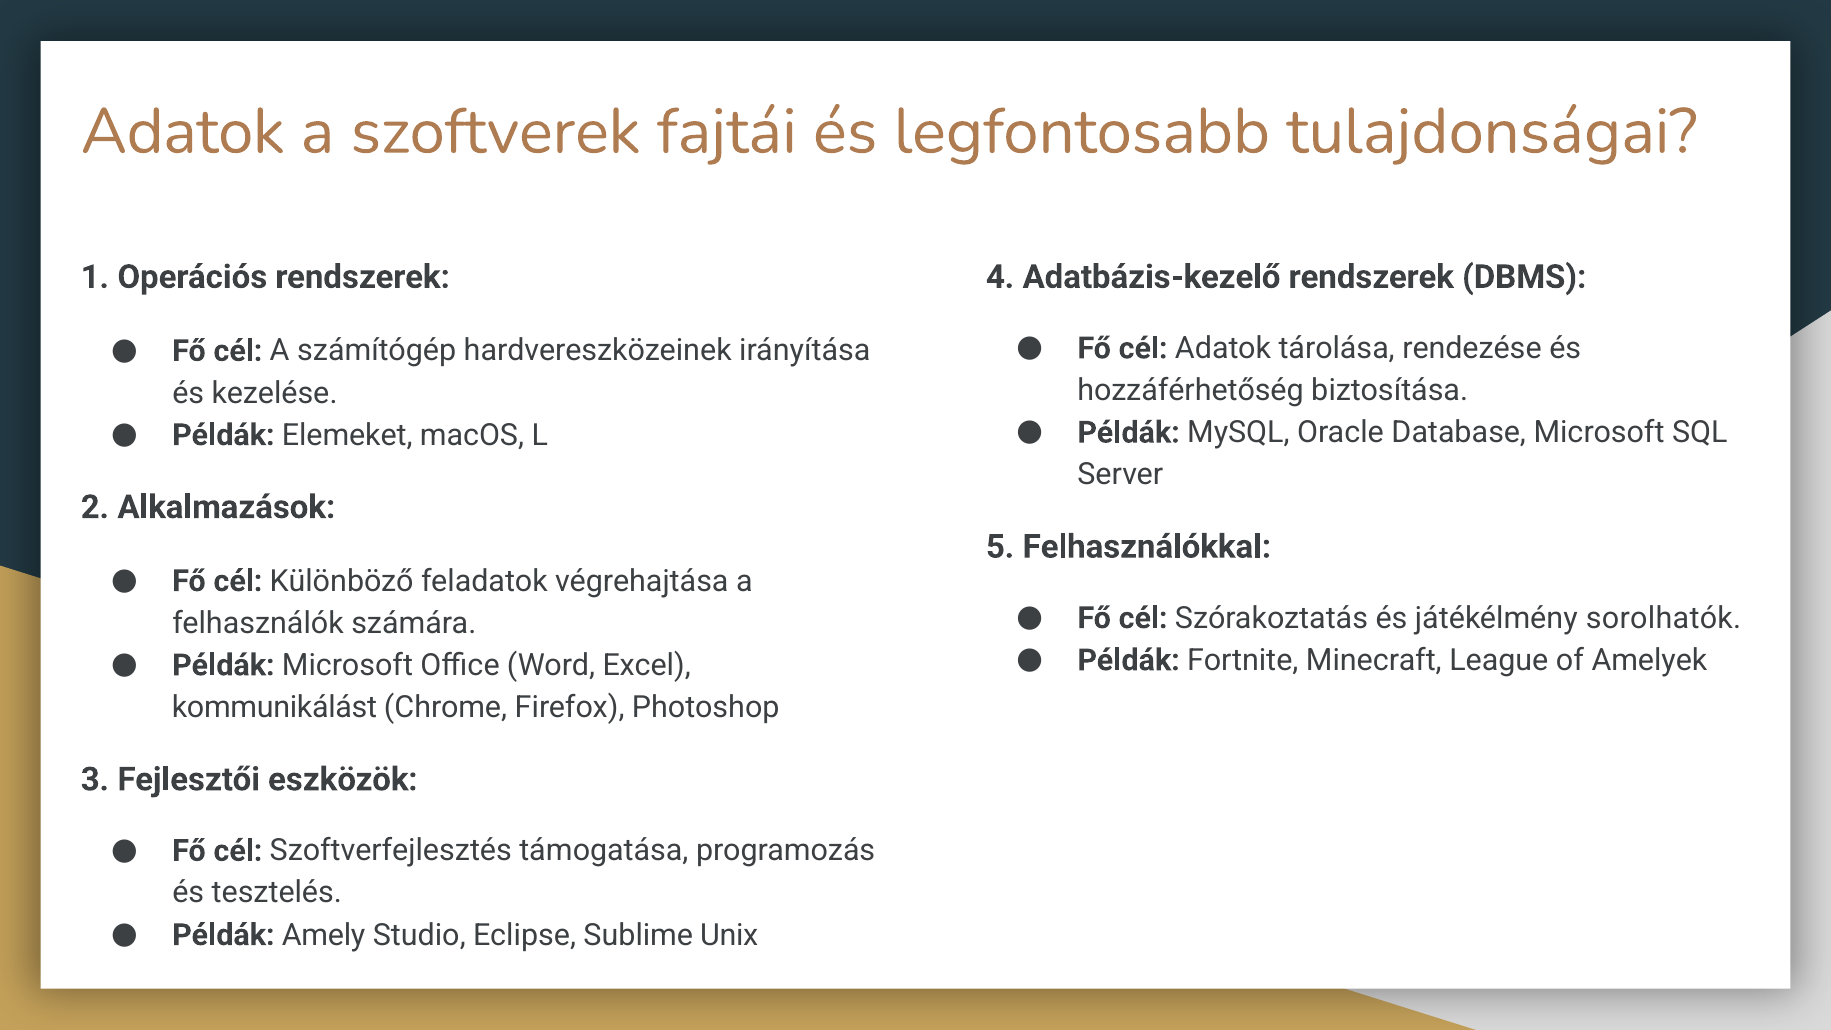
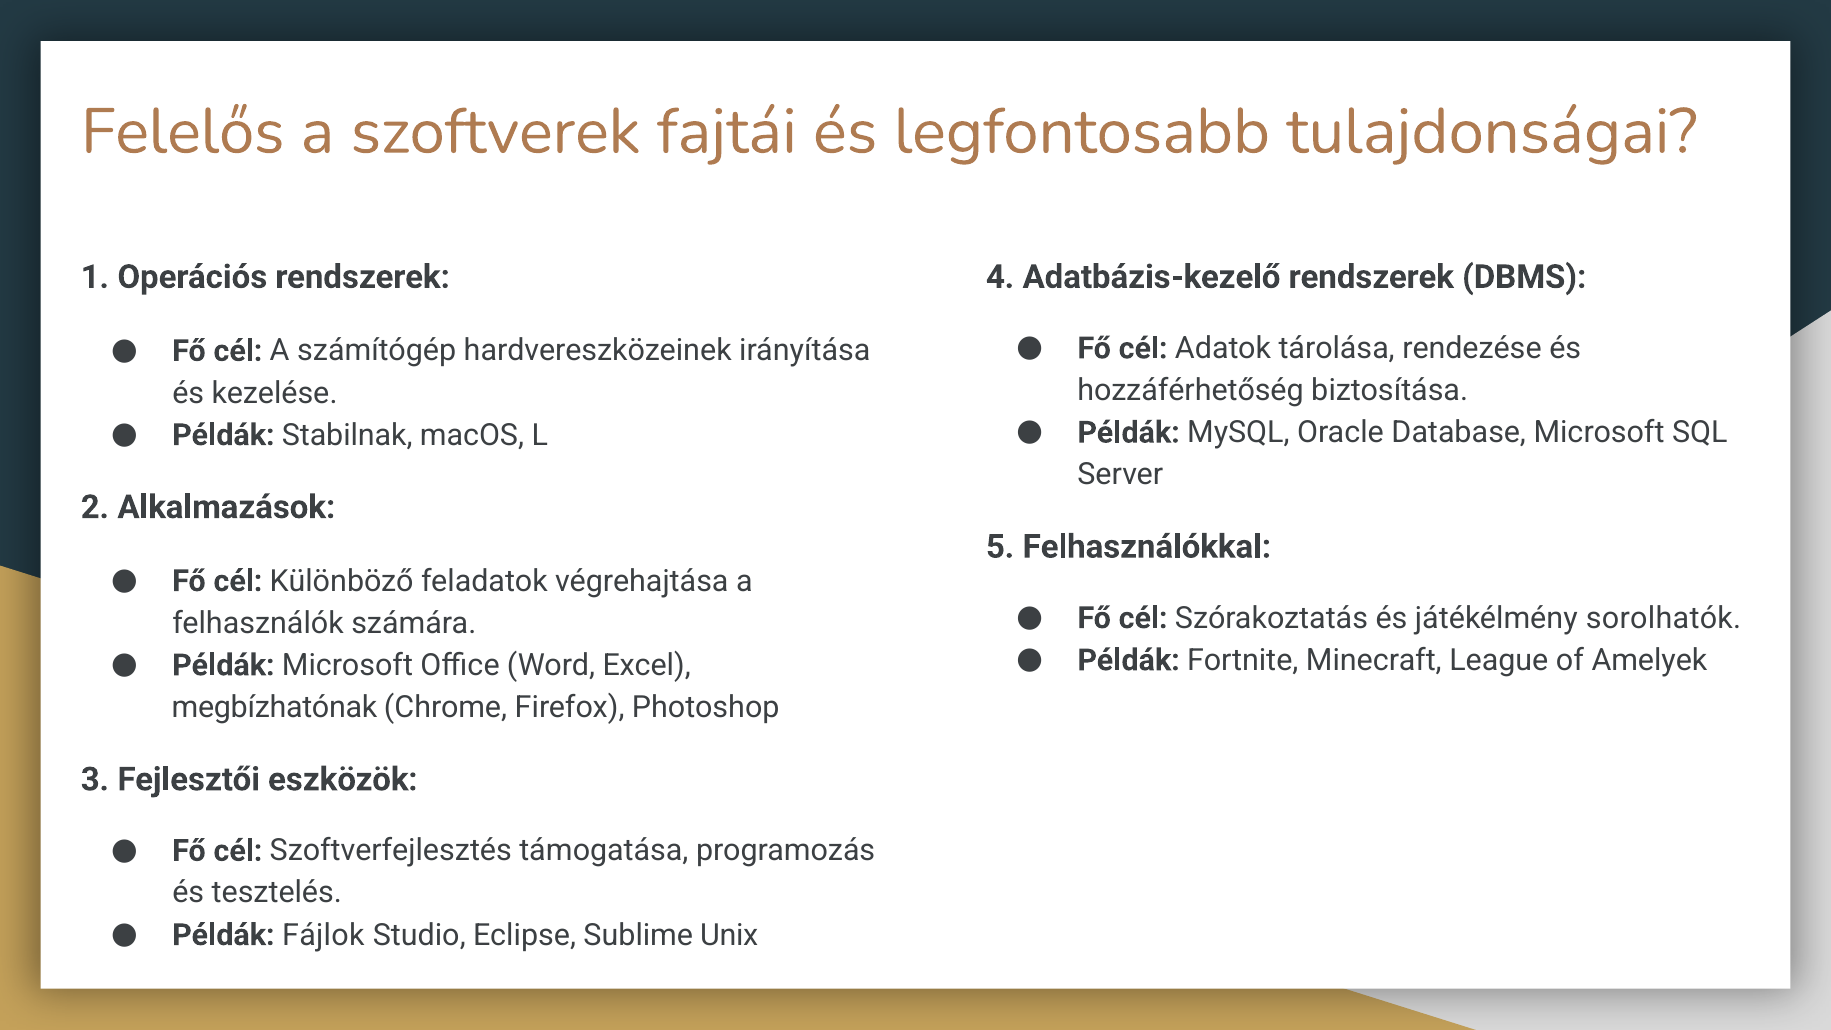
Adatok at (183, 132): Adatok -> Felelős
Elemeket: Elemeket -> Stabilnak
kommunikálást: kommunikálást -> megbízhatónak
Amely: Amely -> Fájlok
